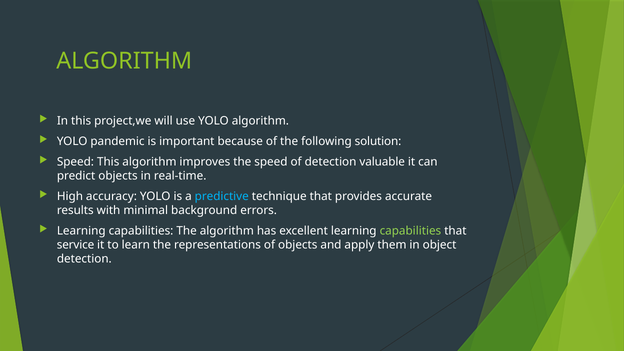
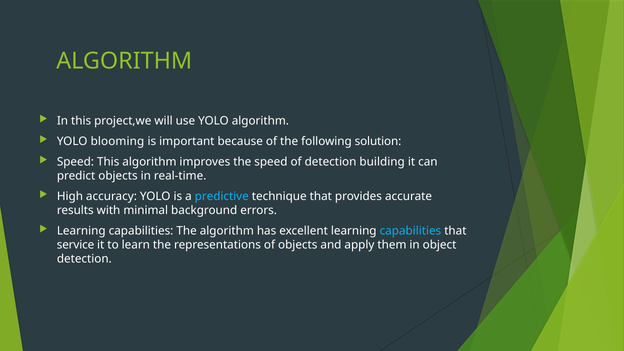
pandemic: pandemic -> blooming
valuable: valuable -> building
capabilities at (410, 231) colour: light green -> light blue
